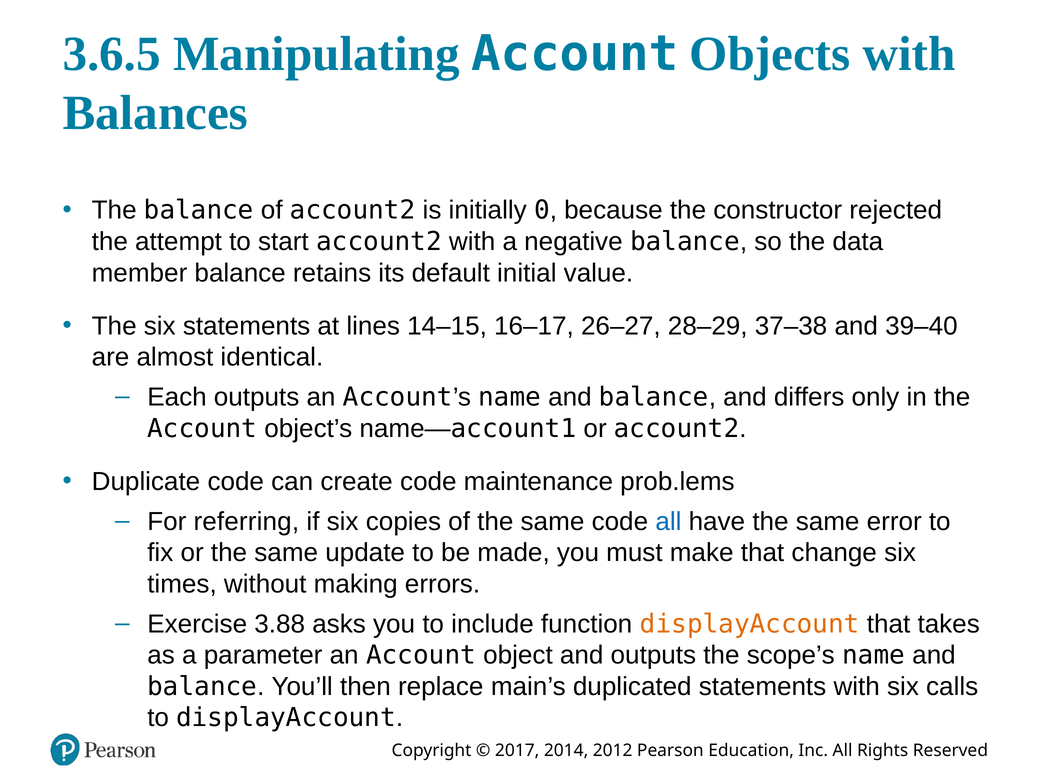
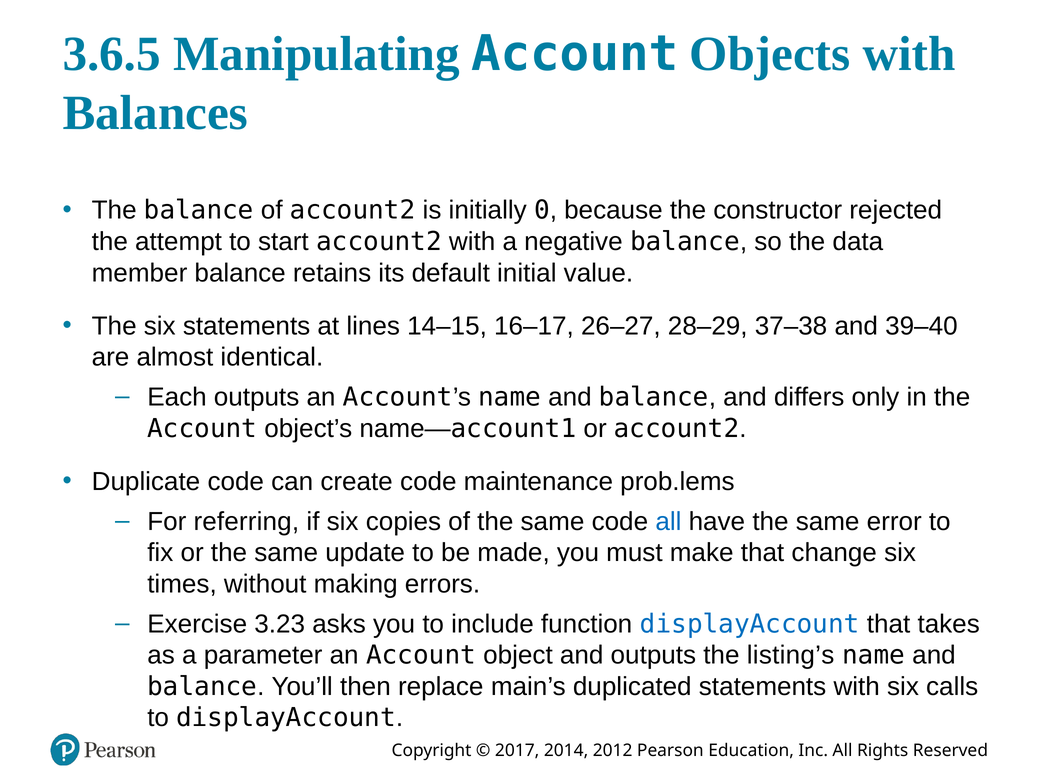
3.88: 3.88 -> 3.23
displayAccount at (750, 624) colour: orange -> blue
scope’s: scope’s -> listing’s
